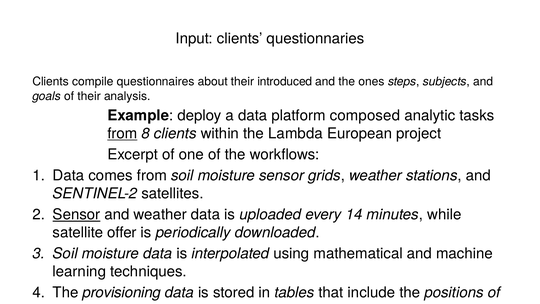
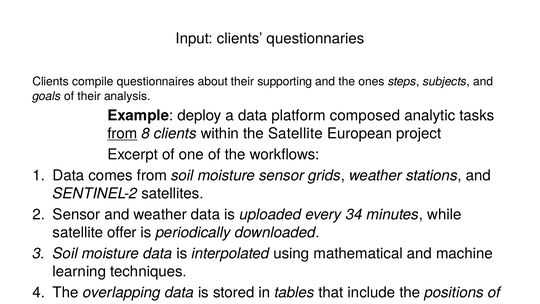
introduced: introduced -> supporting
the Lambda: Lambda -> Satellite
Sensor at (76, 214) underline: present -> none
14: 14 -> 34
provisioning: provisioning -> overlapping
